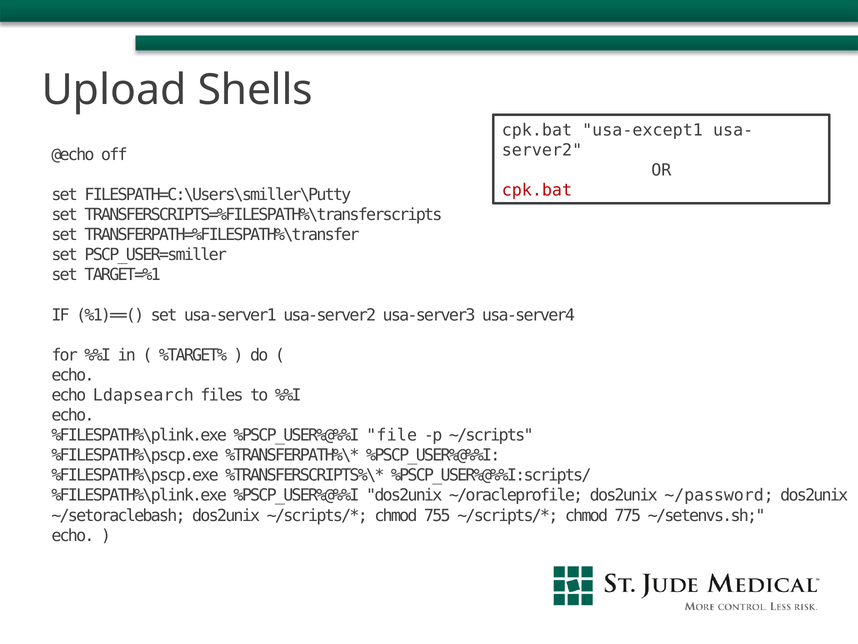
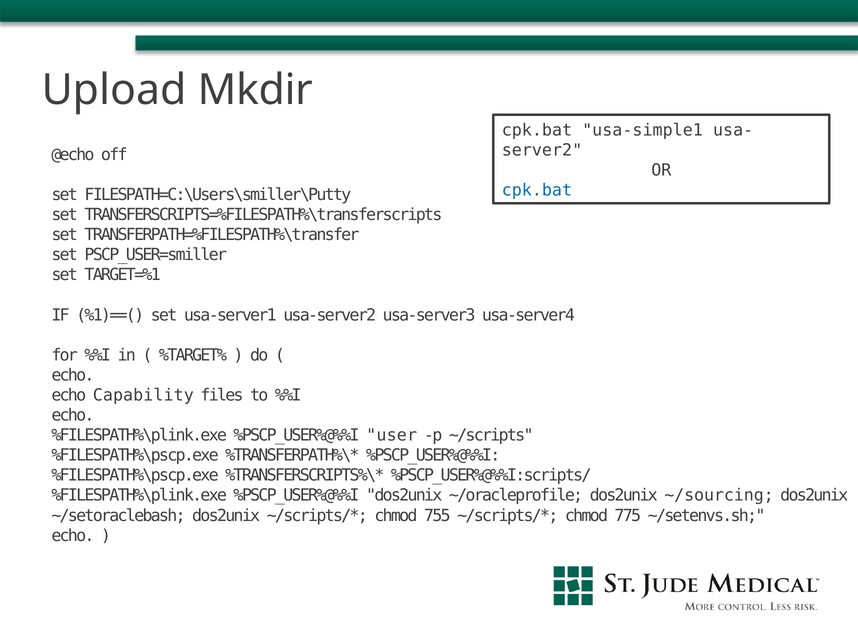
Shells: Shells -> Mkdir
usa-except1: usa-except1 -> usa-simple1
cpk.bat at (537, 190) colour: red -> blue
Ldapsearch: Ldapsearch -> Capability
file: file -> user
~/password: ~/password -> ~/sourcing
